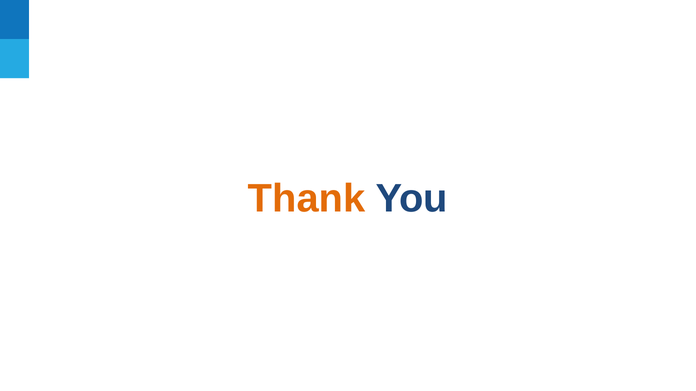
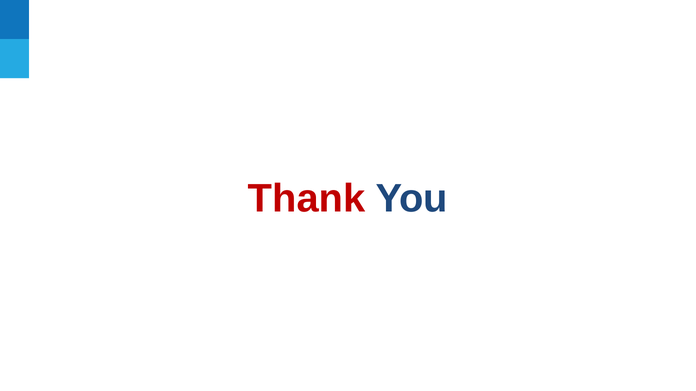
Thank colour: orange -> red
